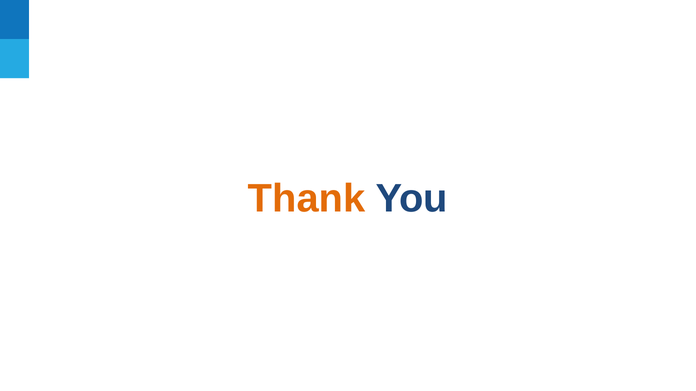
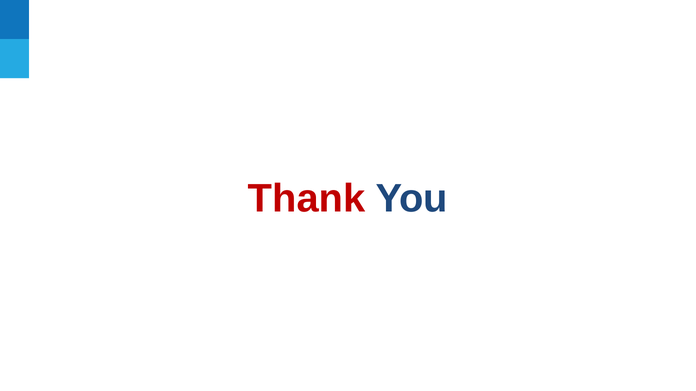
Thank colour: orange -> red
